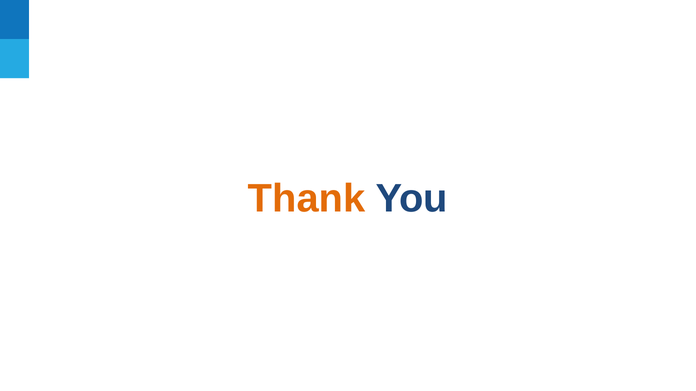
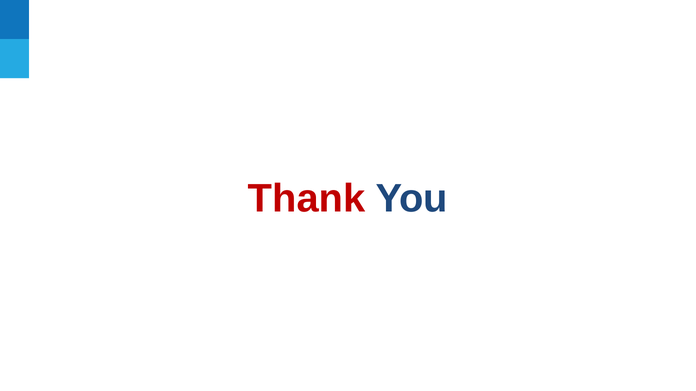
Thank colour: orange -> red
